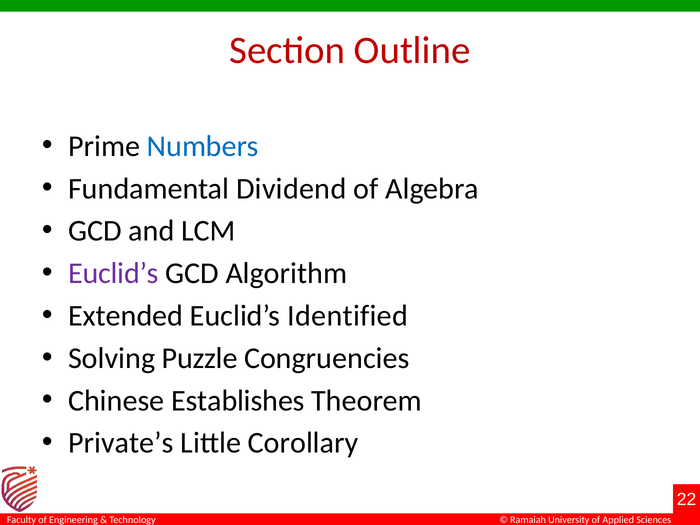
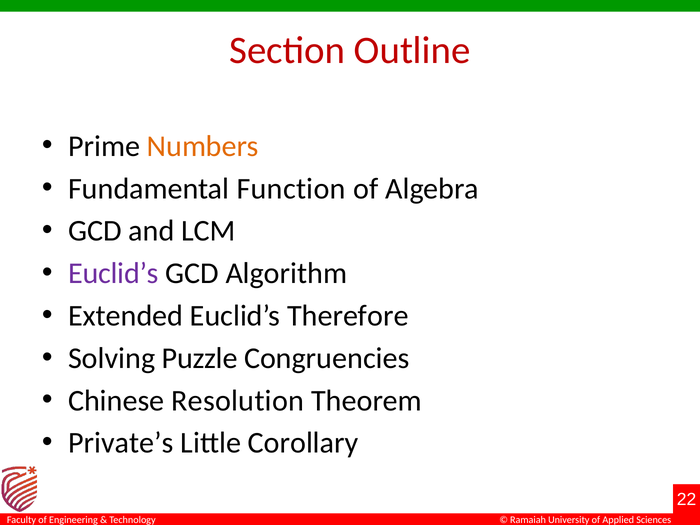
Numbers colour: blue -> orange
Dividend: Dividend -> Function
Identified: Identified -> Therefore
Establishes: Establishes -> Resolution
